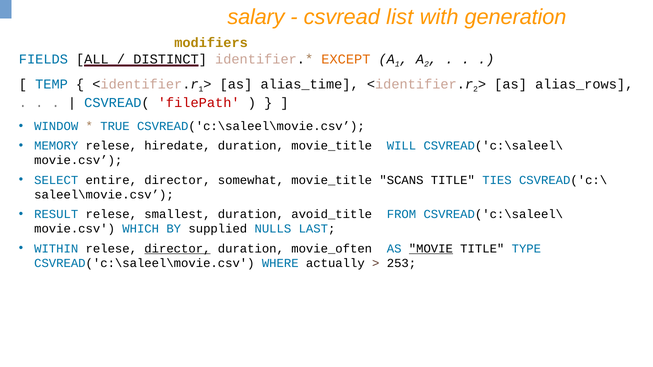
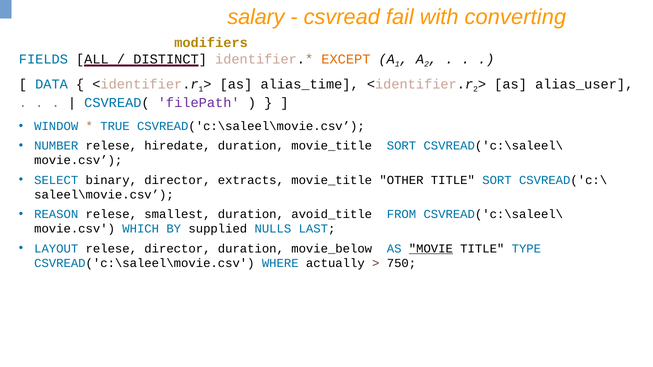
list: list -> fail
generation: generation -> converting
TEMP: TEMP -> DATA
alias_rows: alias_rows -> alias_user
filePath colour: red -> purple
MEMORY: MEMORY -> NUMBER
movie_title WILL: WILL -> SORT
entire: entire -> binary
somewhat: somewhat -> extracts
SCANS: SCANS -> OTHER
TITLE TIES: TIES -> SORT
RESULT: RESULT -> REASON
WITHIN: WITHIN -> LAYOUT
director at (177, 249) underline: present -> none
movie_often: movie_often -> movie_below
253: 253 -> 750
